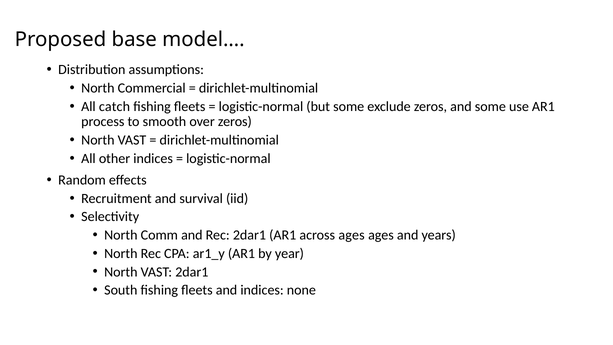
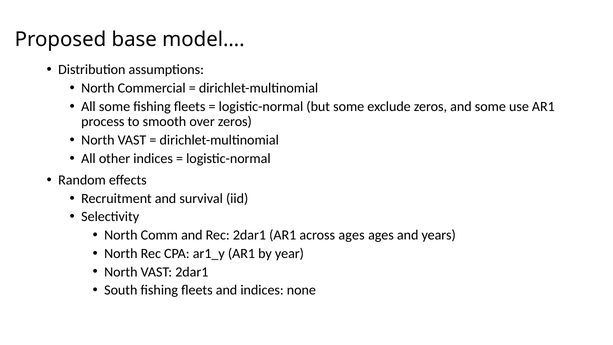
All catch: catch -> some
